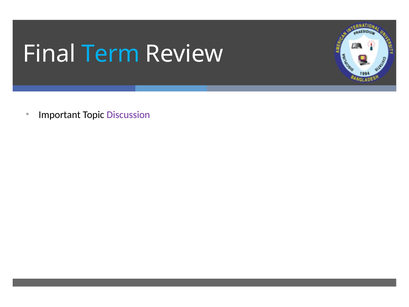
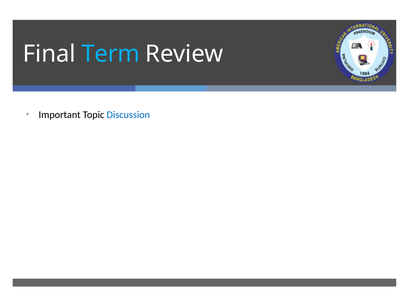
Discussion colour: purple -> blue
